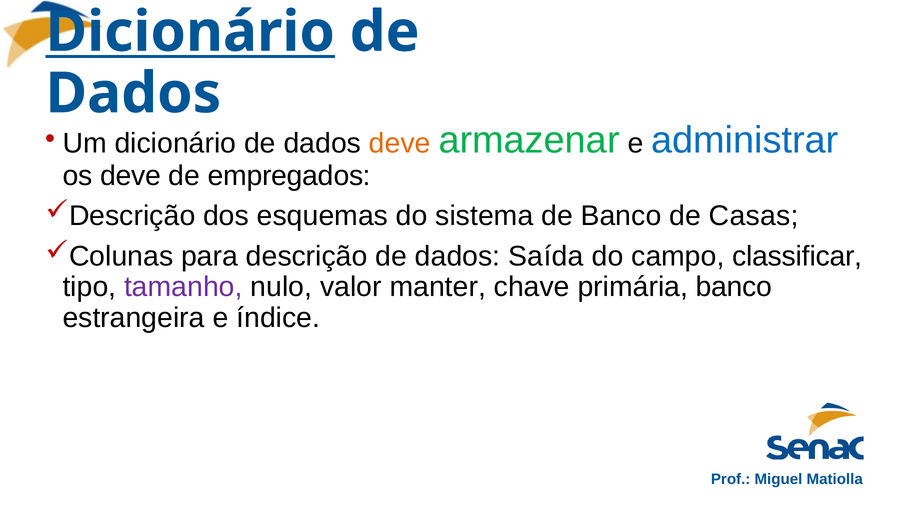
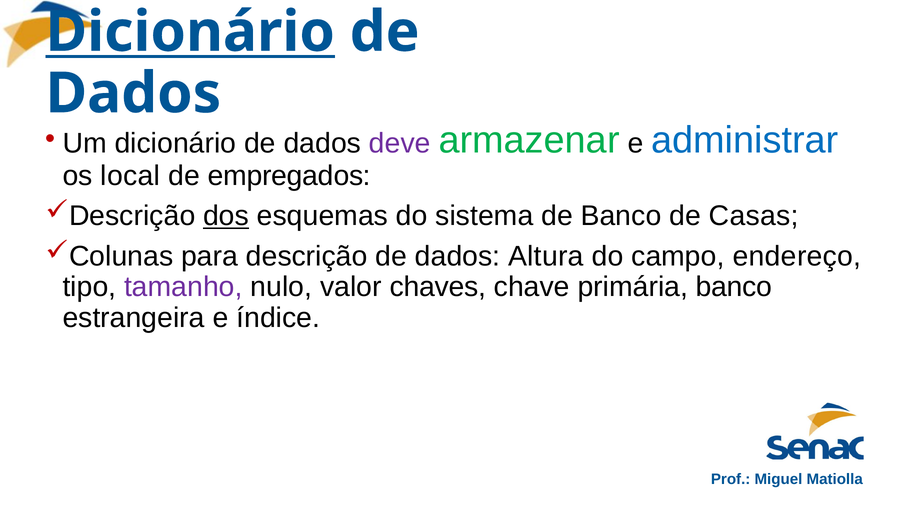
deve at (400, 143) colour: orange -> purple
os deve: deve -> local
dos underline: none -> present
Saída: Saída -> Altura
classificar: classificar -> endereço
manter: manter -> chaves
